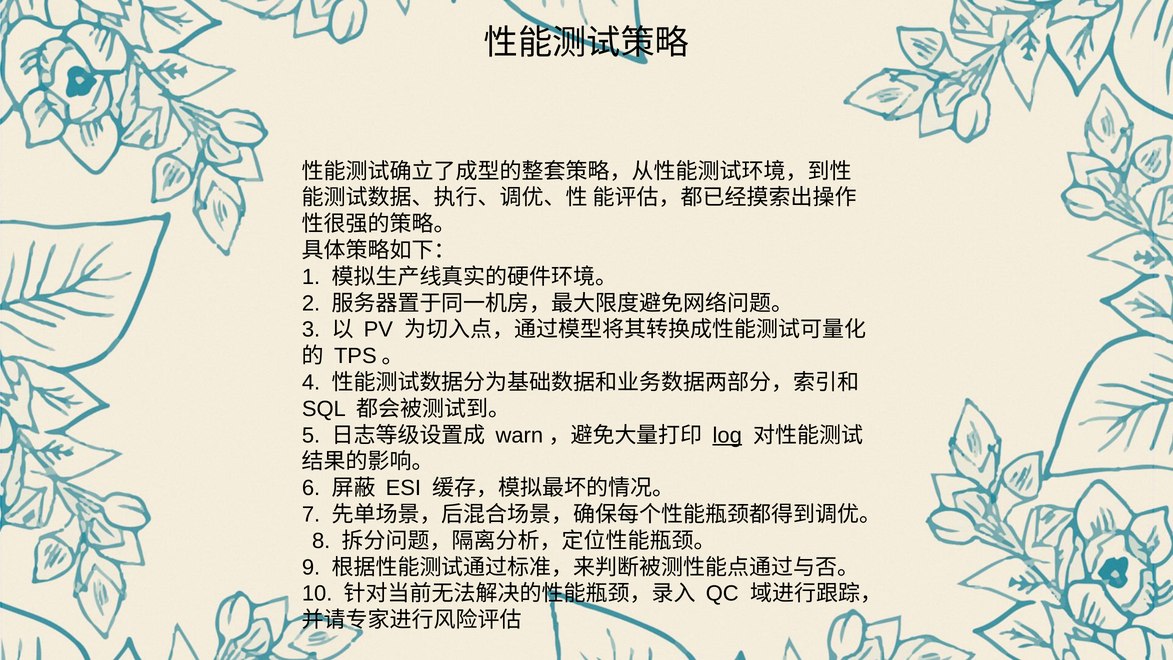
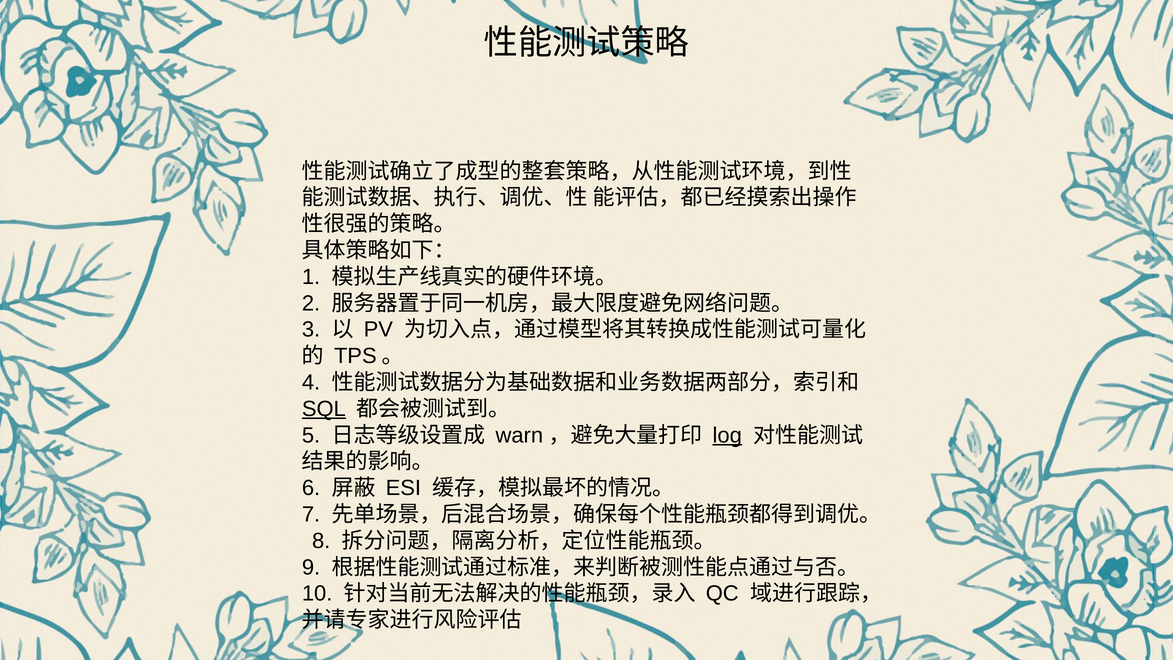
SQL underline: none -> present
